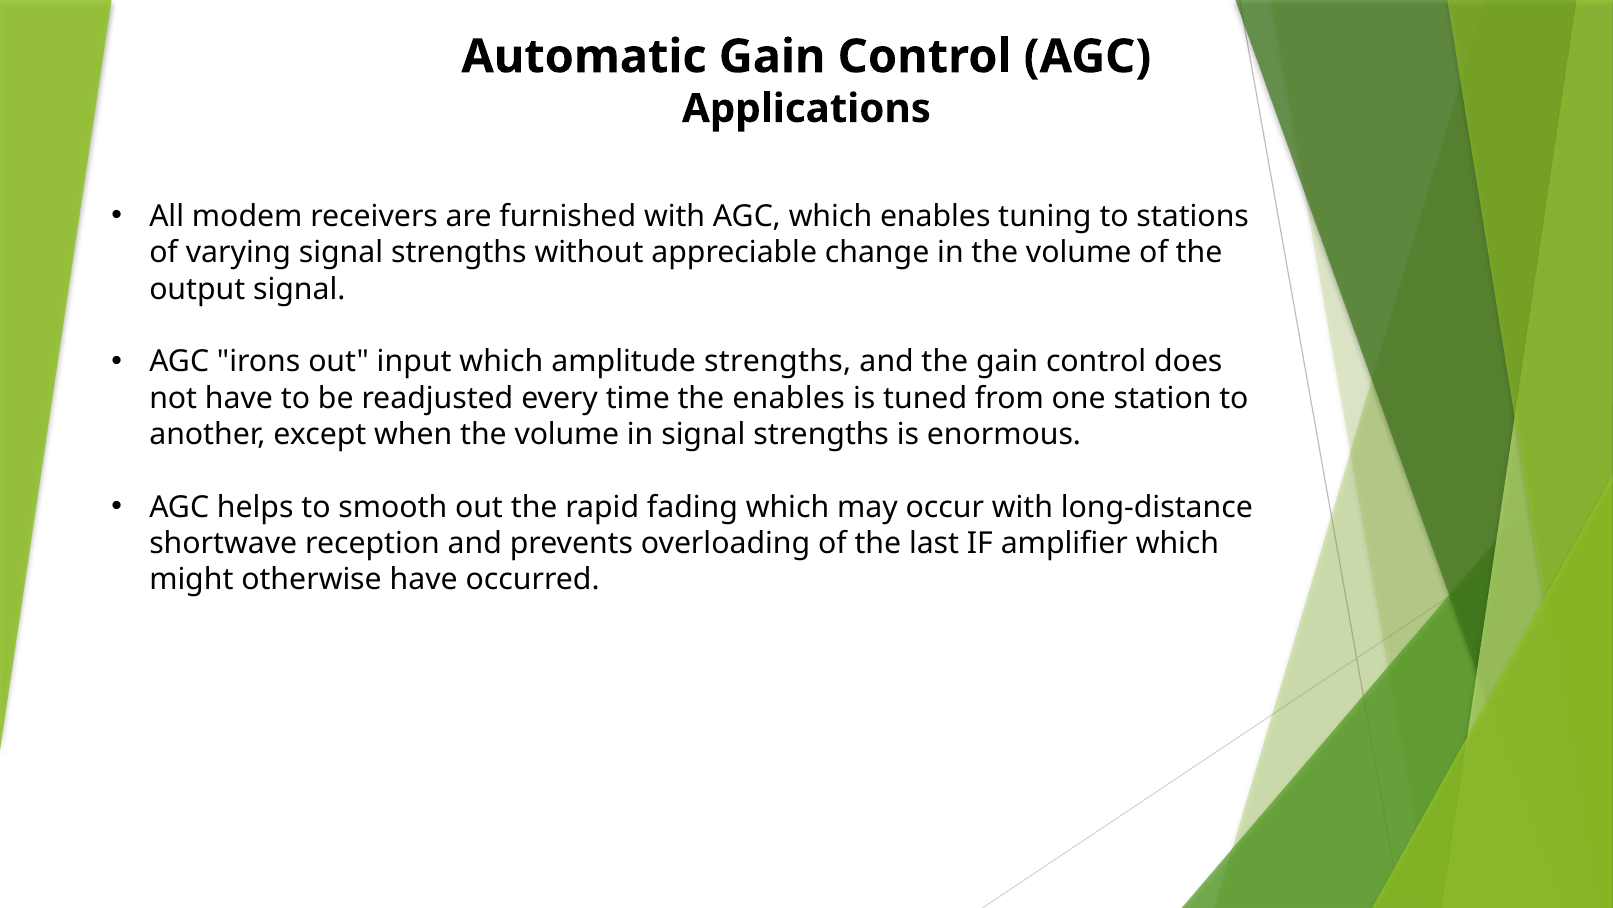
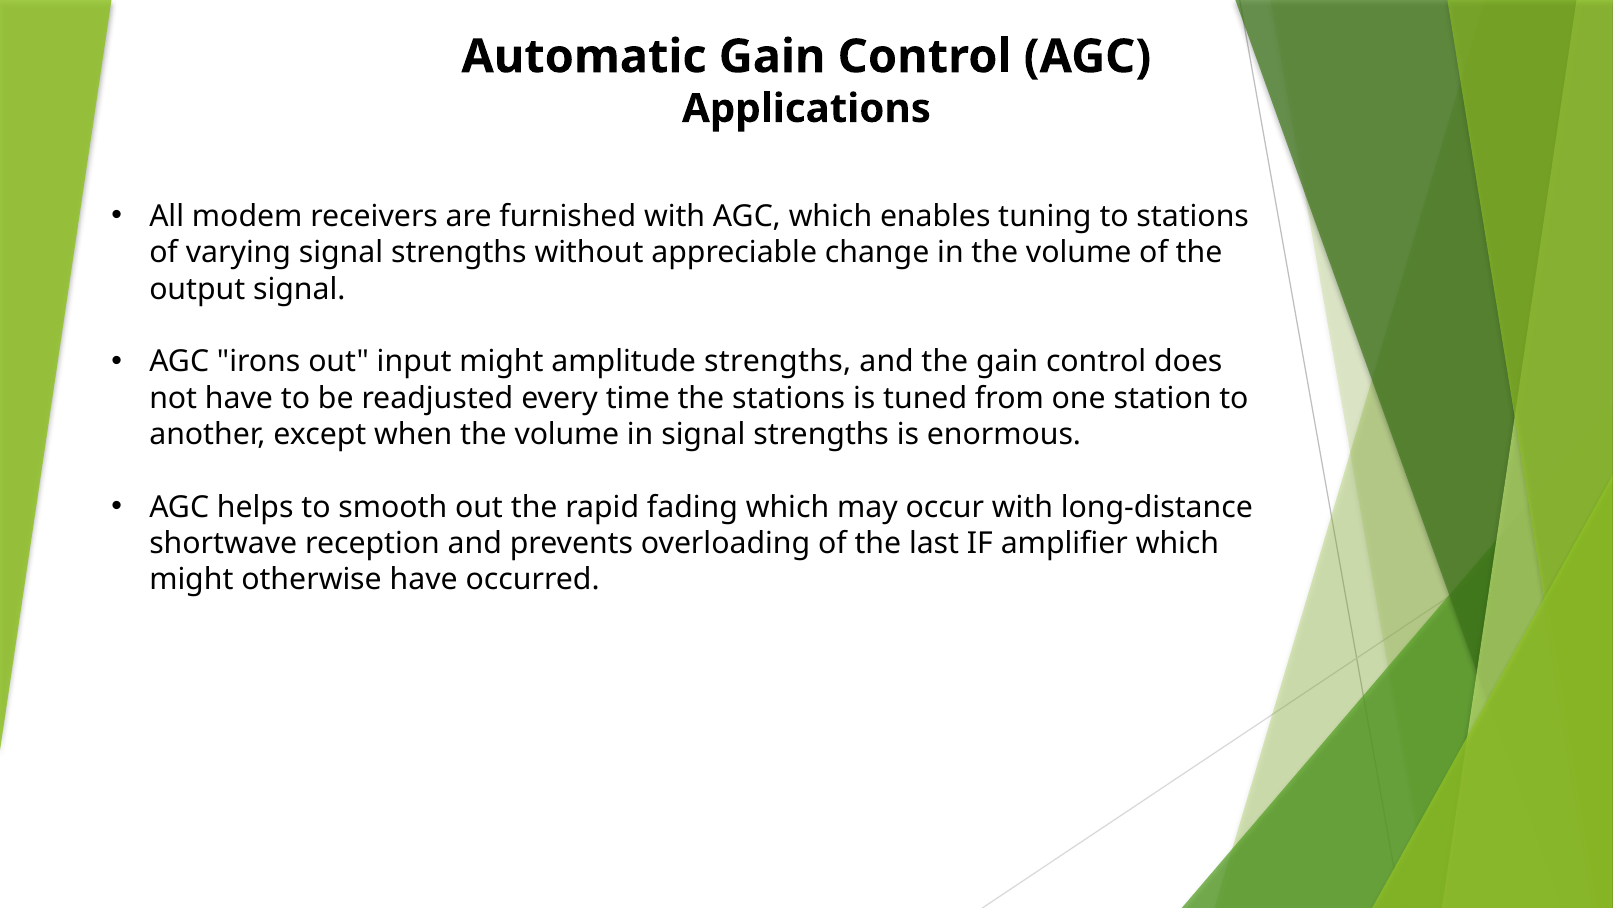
input which: which -> might
the enables: enables -> stations
